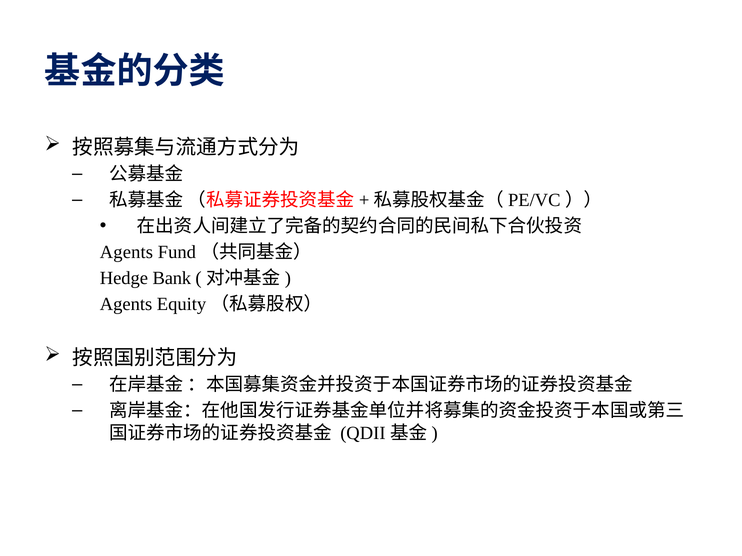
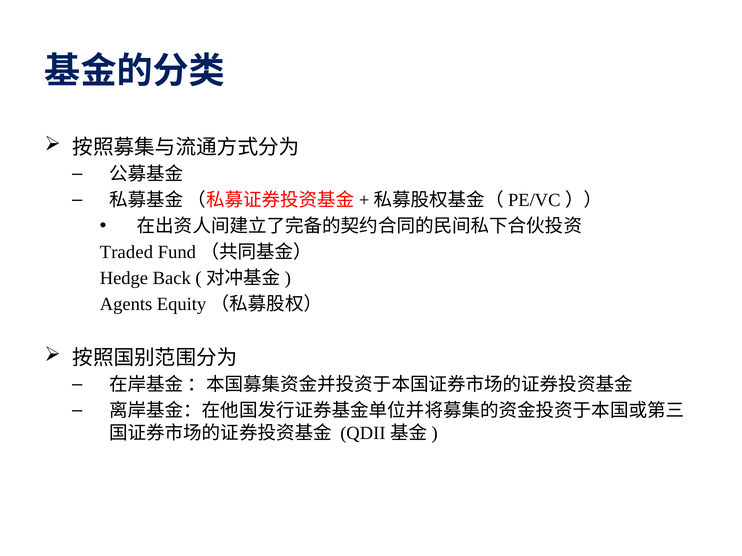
Agents at (126, 252): Agents -> Traded
Bank: Bank -> Back
